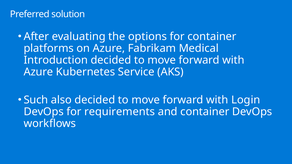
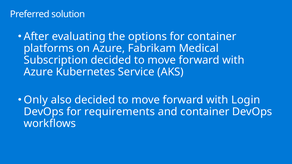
Introduction: Introduction -> Subscription
Such: Such -> Only
